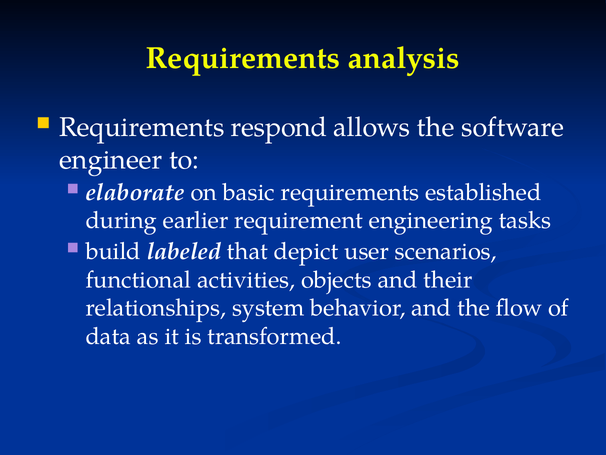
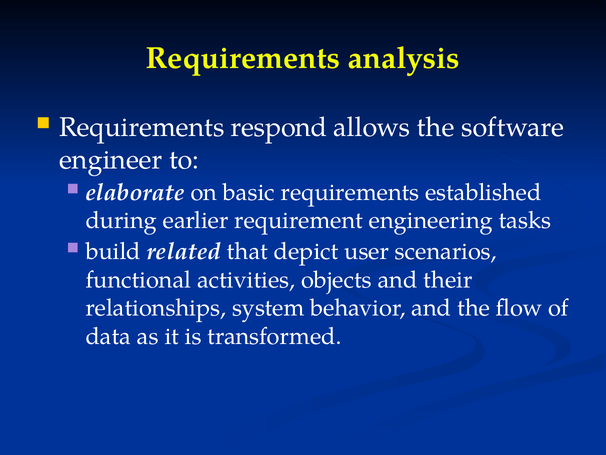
labeled: labeled -> related
